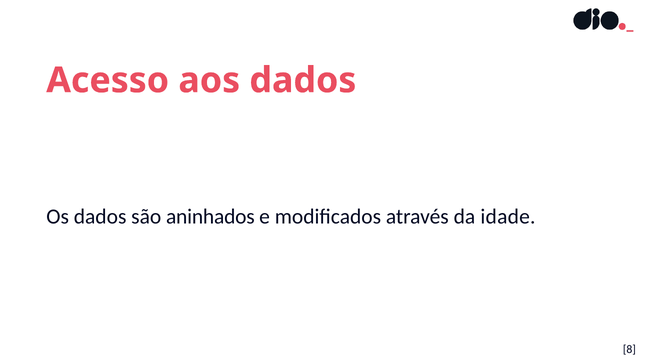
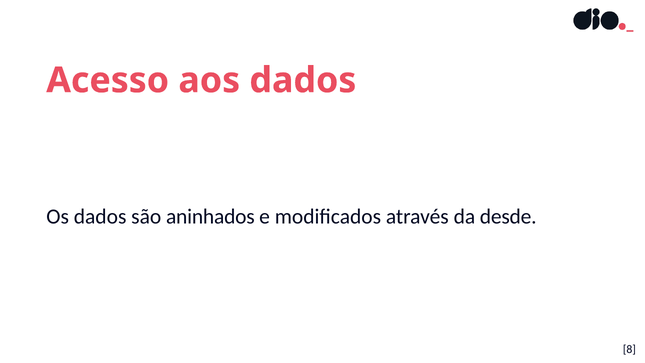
idade: idade -> desde
